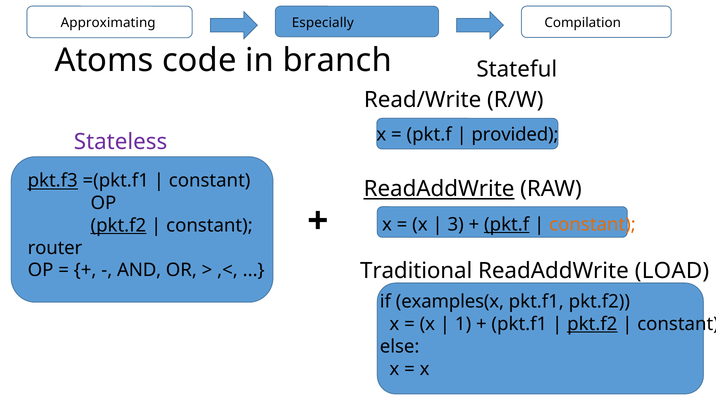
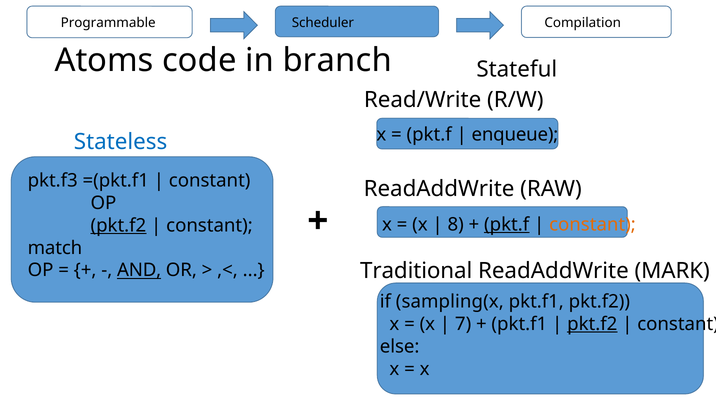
Approximating: Approximating -> Programmable
Especially: Especially -> Scheduler
provided: provided -> enqueue
Stateless colour: purple -> blue
pkt.f3 underline: present -> none
ReadAddWrite at (439, 189) underline: present -> none
3: 3 -> 8
router: router -> match
LOAD: LOAD -> MARK
AND underline: none -> present
examples(x: examples(x -> sampling(x
1: 1 -> 7
